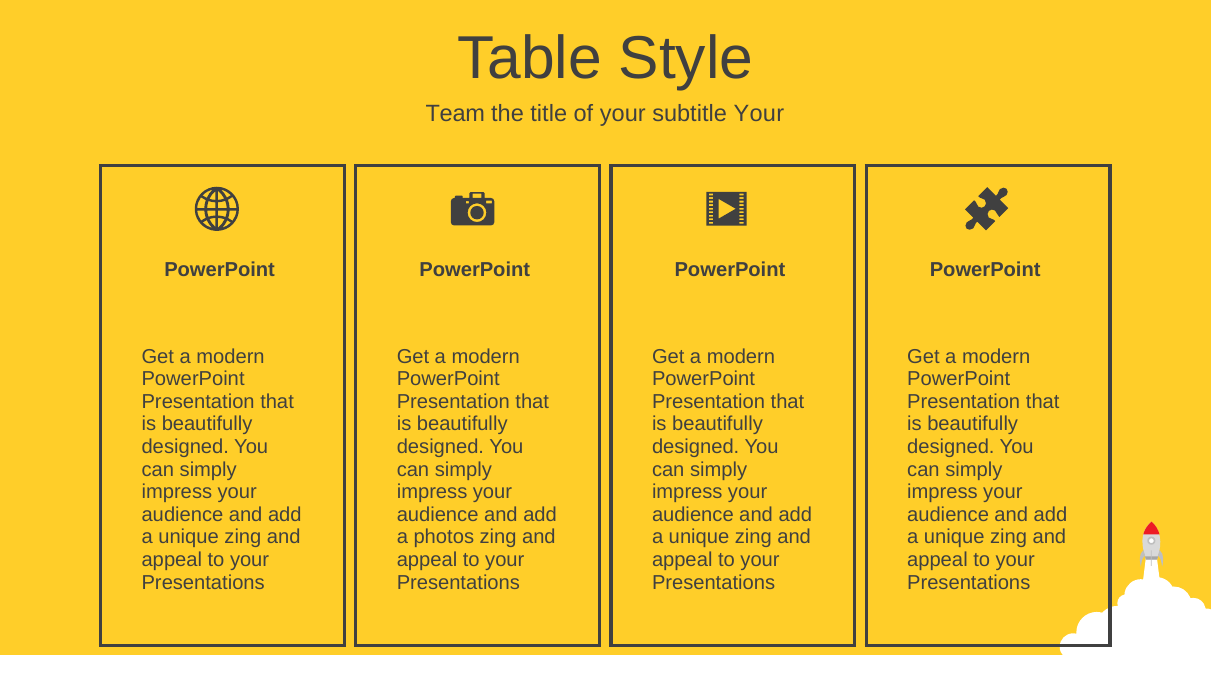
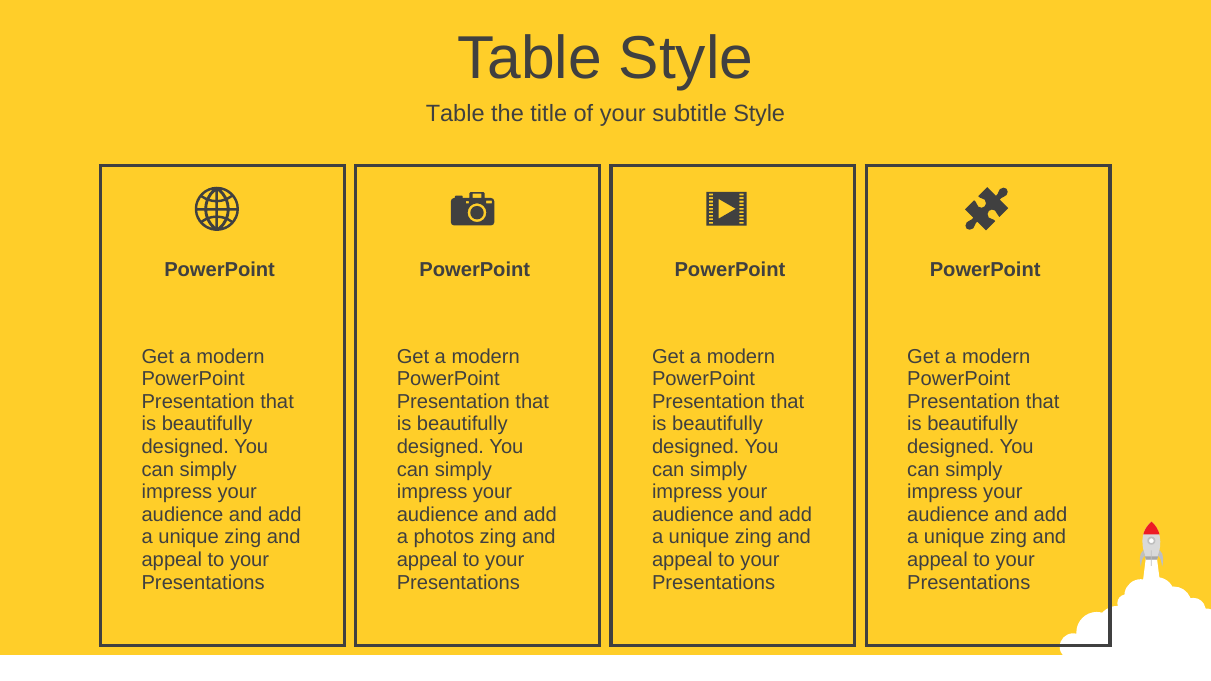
Team at (455, 113): Team -> Table
subtitle Your: Your -> Style
